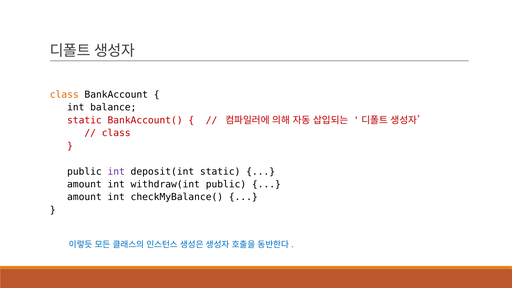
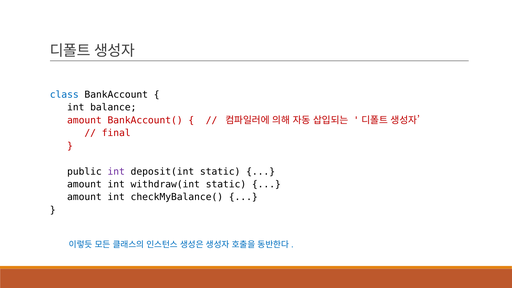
class at (64, 95) colour: orange -> blue
static at (84, 120): static -> amount
class at (116, 133): class -> final
withdraw(int public: public -> static
